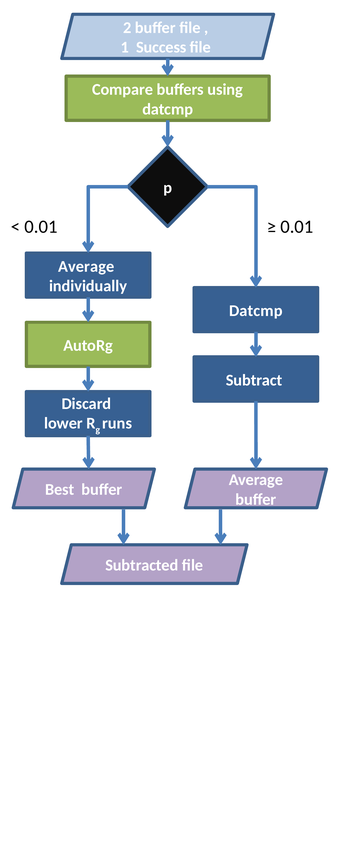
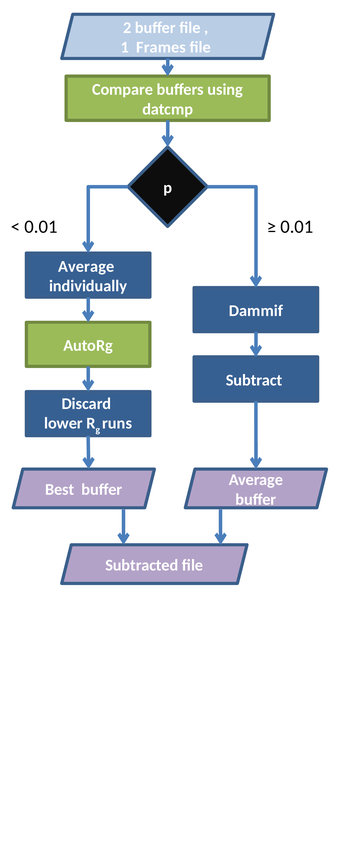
Success: Success -> Frames
Datcmp at (256, 310): Datcmp -> Dammif
